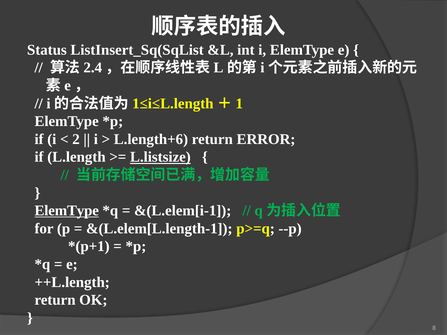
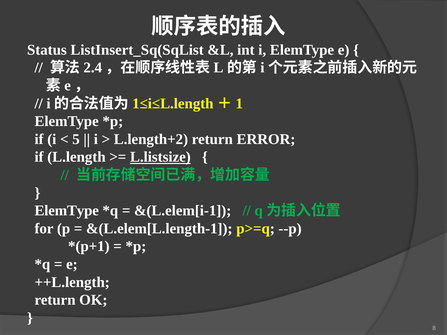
2: 2 -> 5
L.length+6: L.length+6 -> L.length+2
ElemType at (67, 211) underline: present -> none
